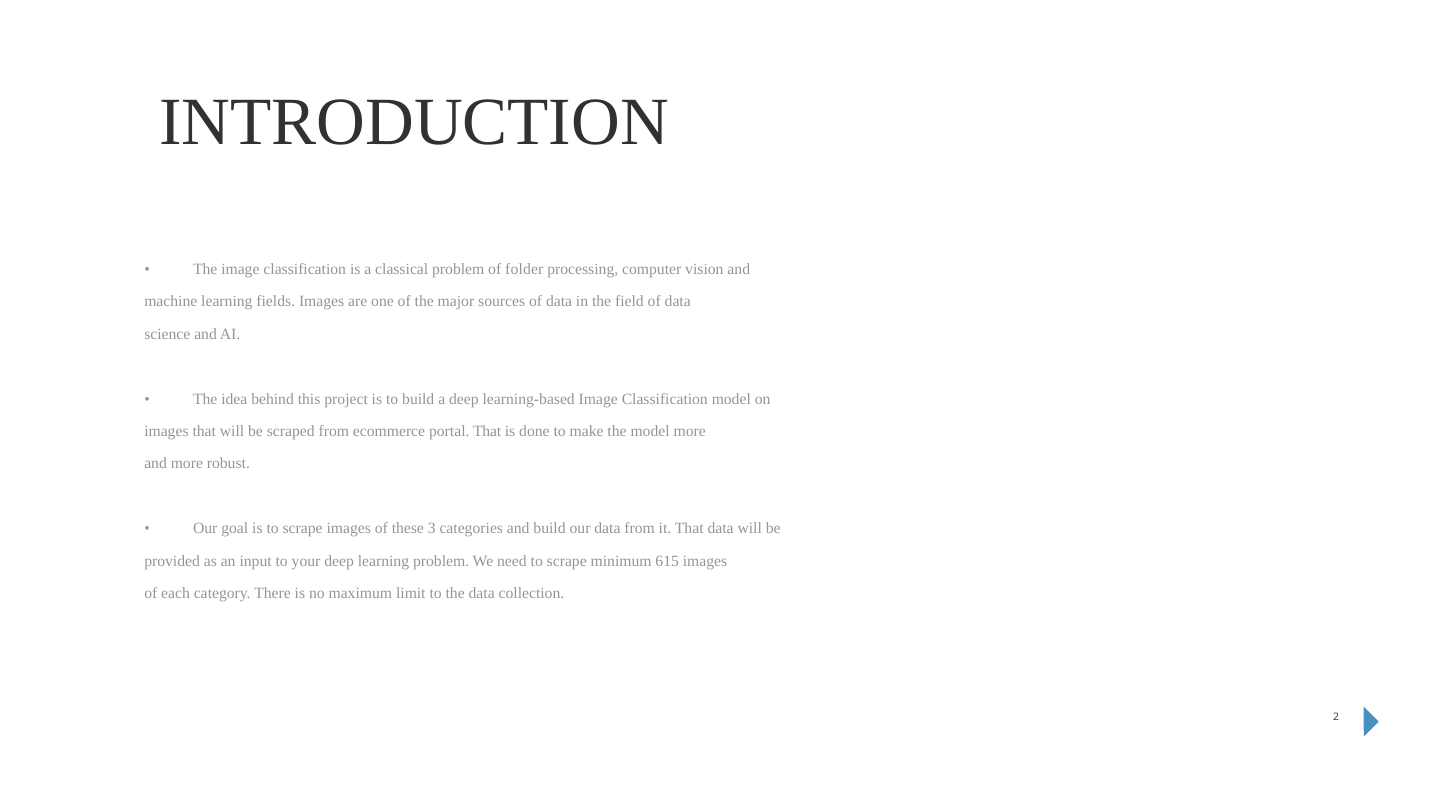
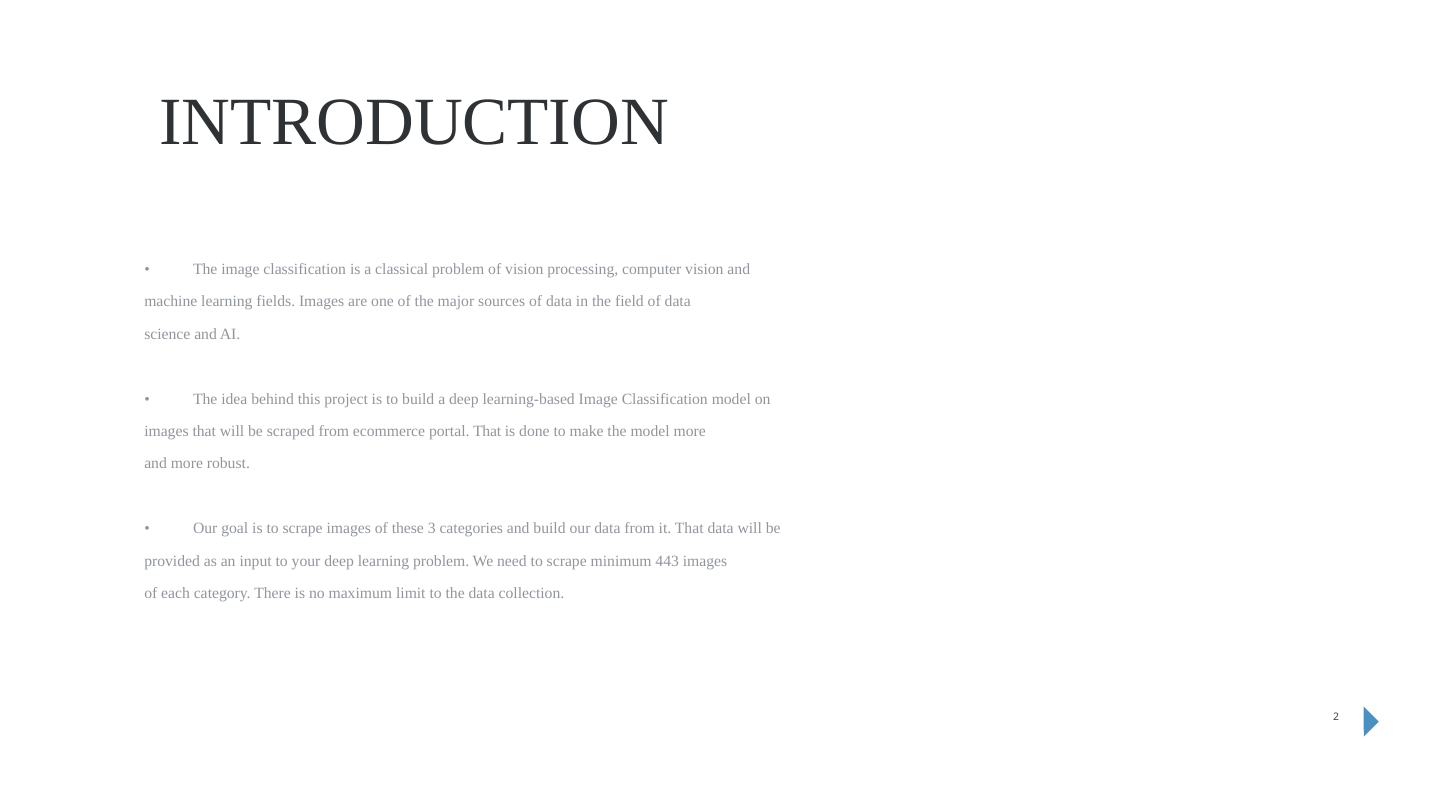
of folder: folder -> vision
615: 615 -> 443
